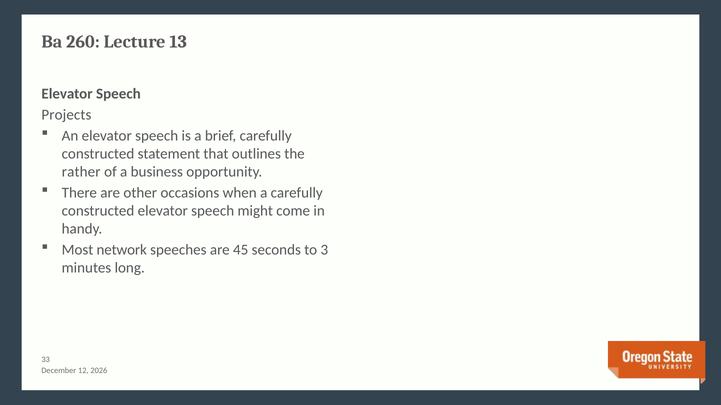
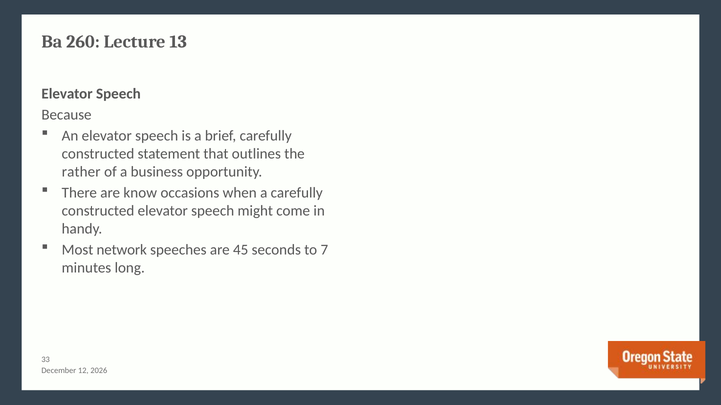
Projects: Projects -> Because
other: other -> know
3: 3 -> 7
